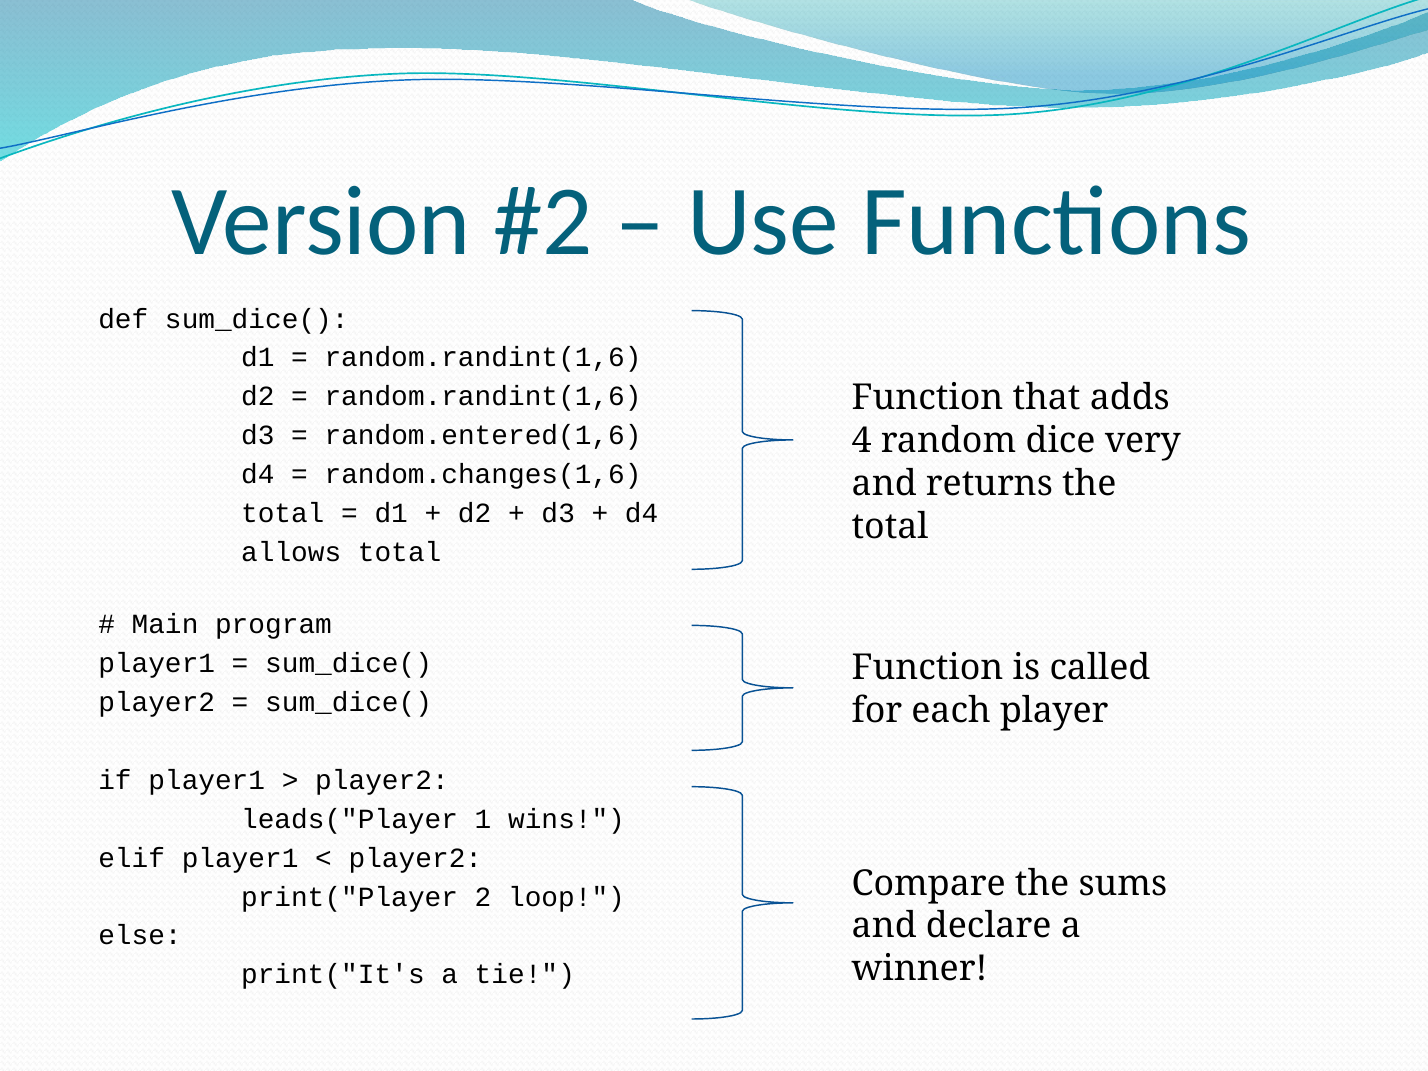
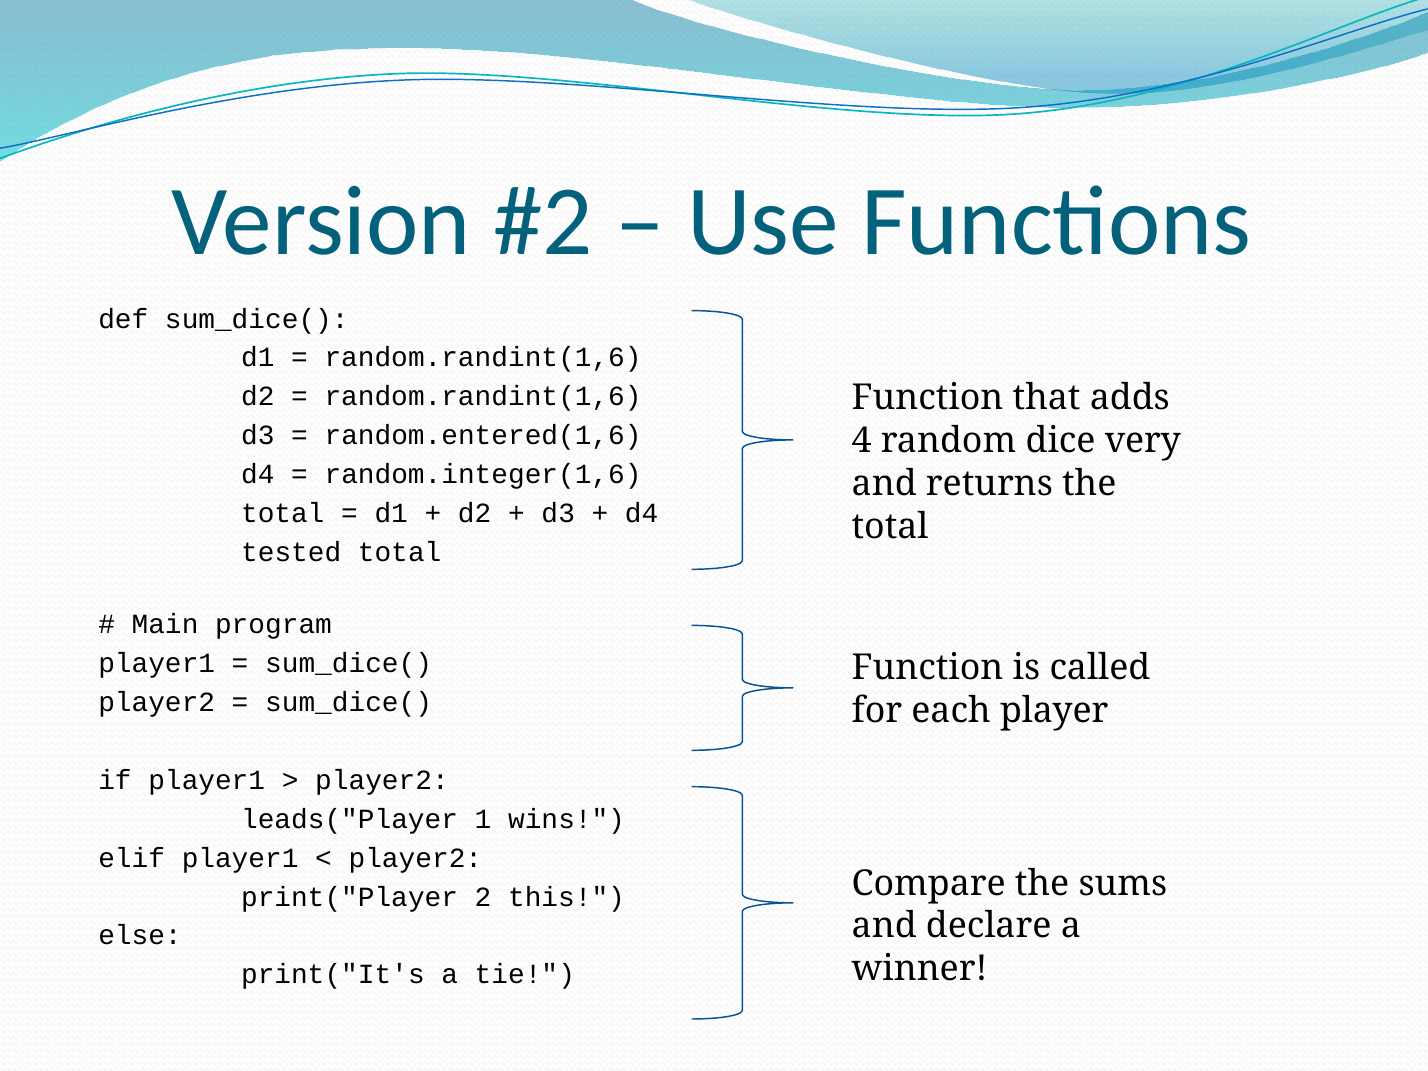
random.changes(1,6: random.changes(1,6 -> random.integer(1,6
allows: allows -> tested
loop: loop -> this
